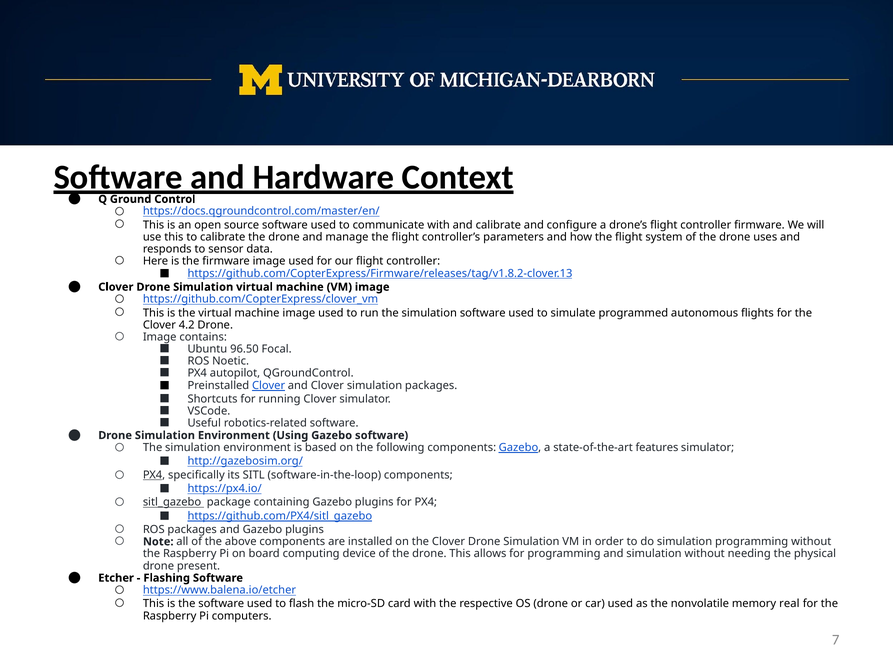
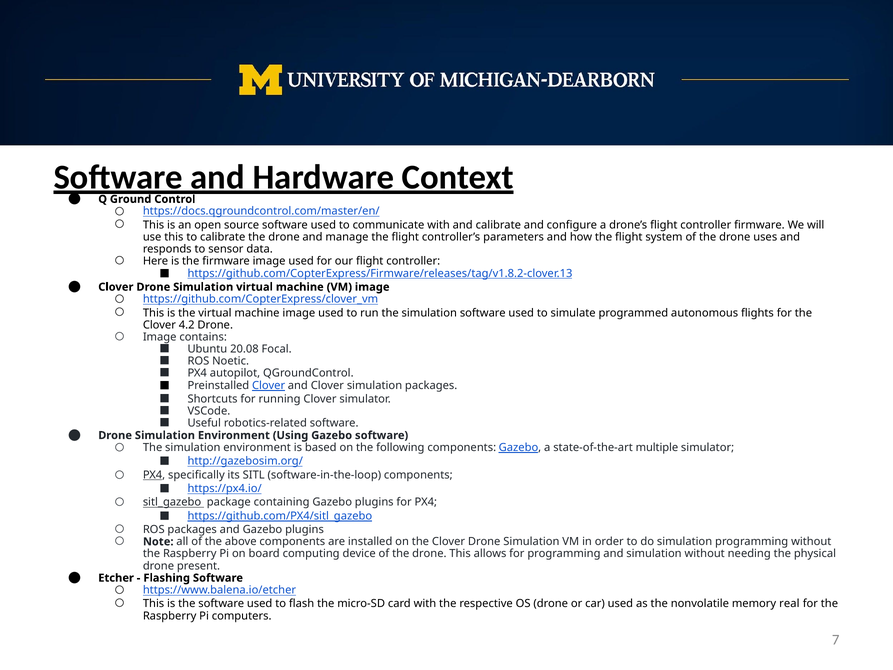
96.50: 96.50 -> 20.08
features: features -> multiple
